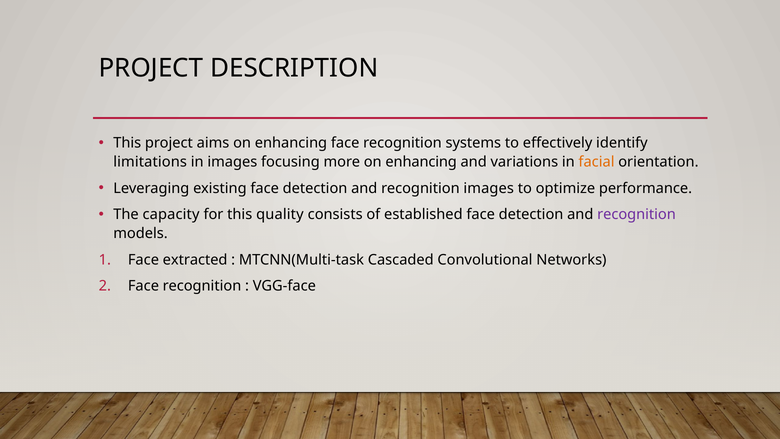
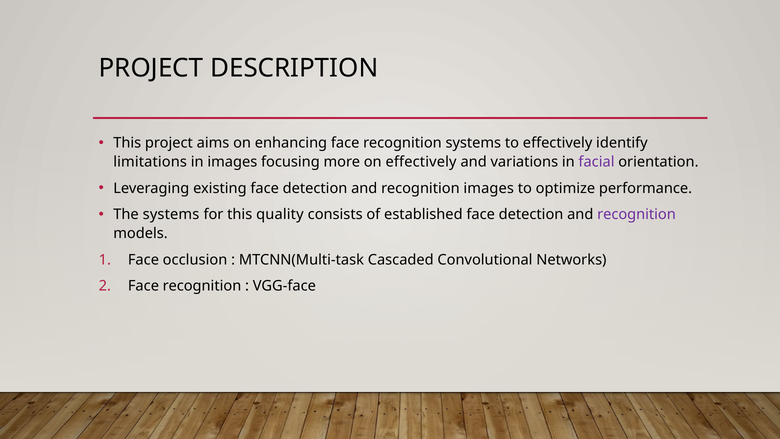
more on enhancing: enhancing -> effectively
facial colour: orange -> purple
The capacity: capacity -> systems
extracted: extracted -> occlusion
